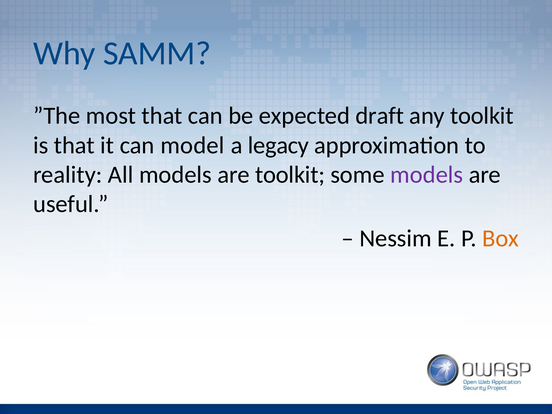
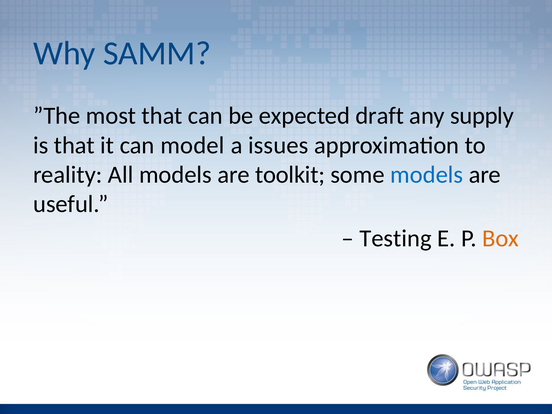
any toolkit: toolkit -> supply
legacy: legacy -> issues
models at (427, 175) colour: purple -> blue
Nessim: Nessim -> Testing
